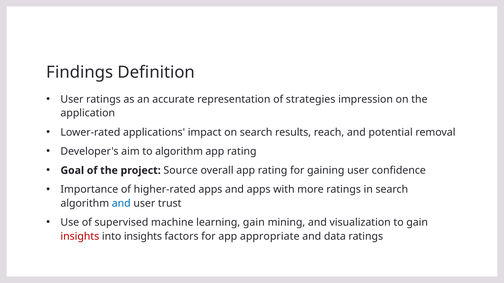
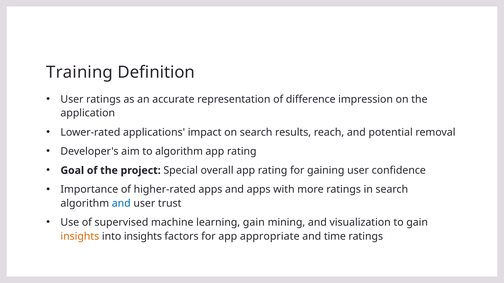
Findings: Findings -> Training
strategies: strategies -> difference
Source: Source -> Special
insights at (80, 237) colour: red -> orange
data: data -> time
